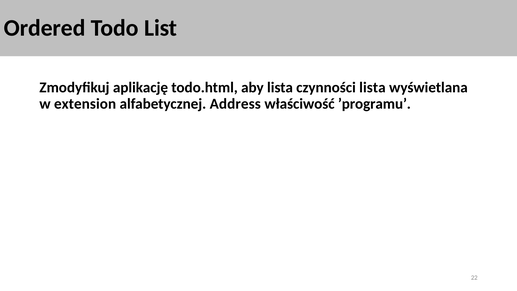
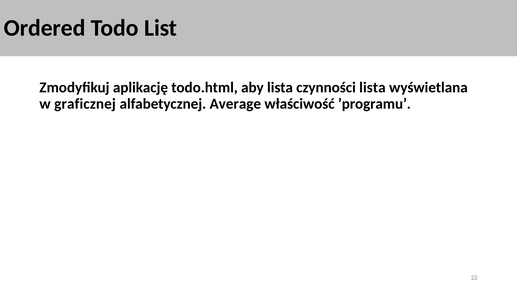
extension: extension -> graficznej
Address: Address -> Average
